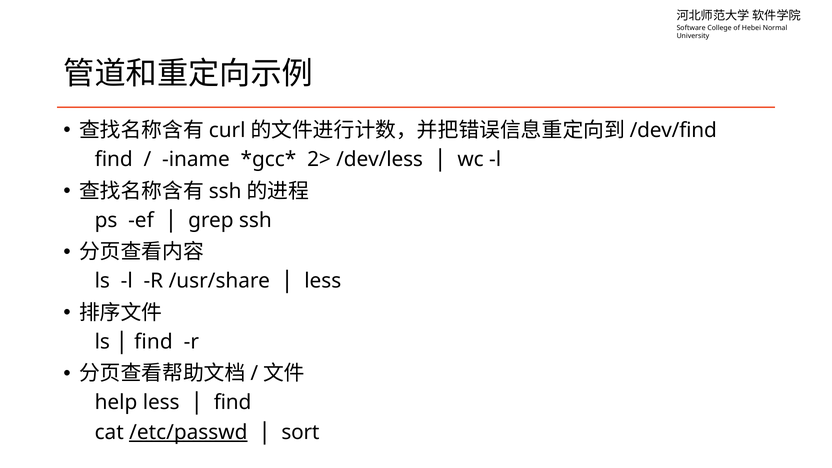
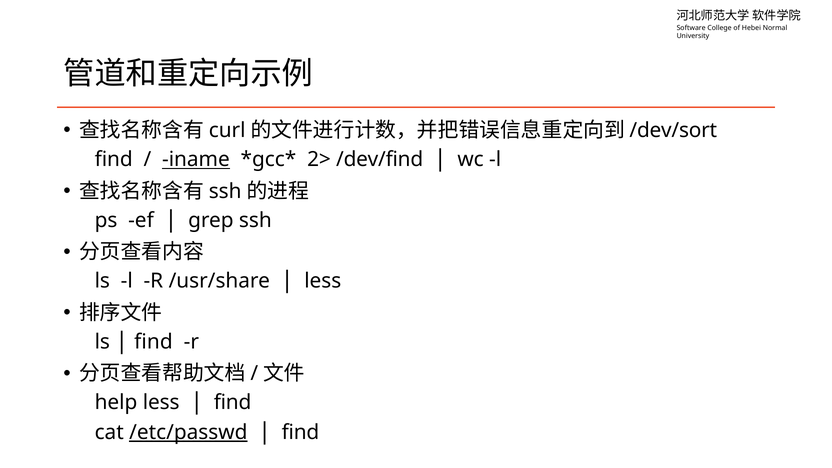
/dev/find: /dev/find -> /dev/sort
iname underline: none -> present
/dev/less: /dev/less -> /dev/find
sort at (300, 432): sort -> find
